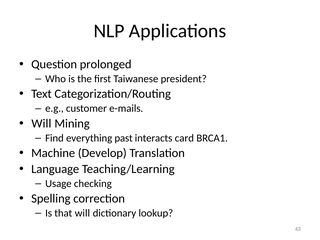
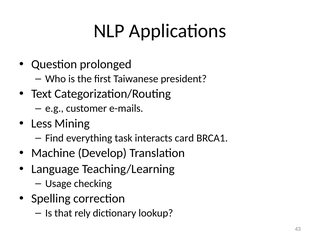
Will at (41, 123): Will -> Less
past: past -> task
that will: will -> rely
